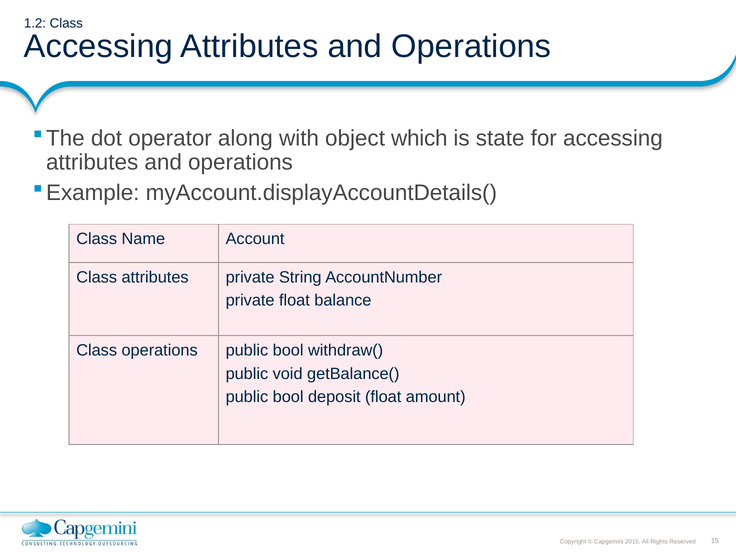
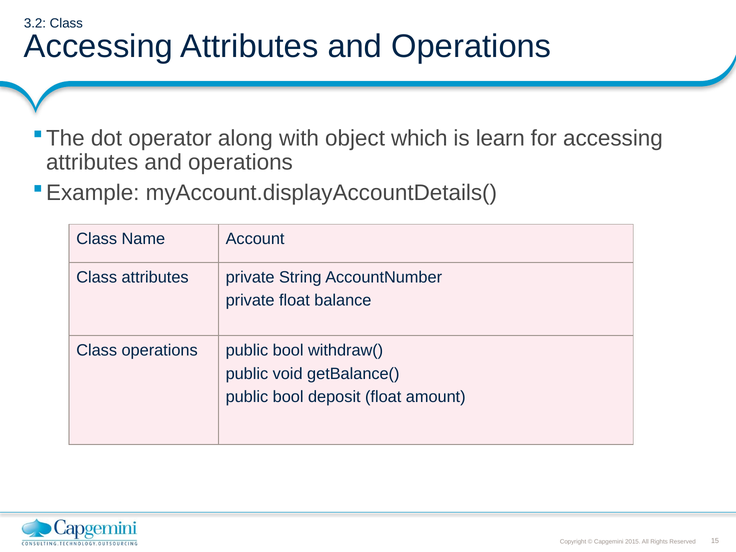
1.2: 1.2 -> 3.2
state: state -> learn
